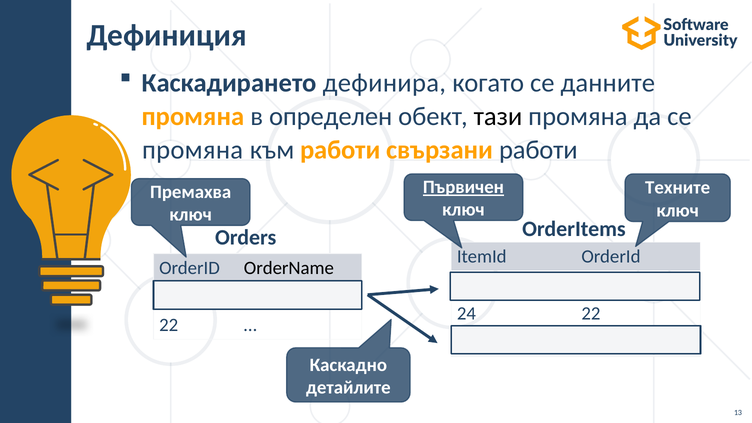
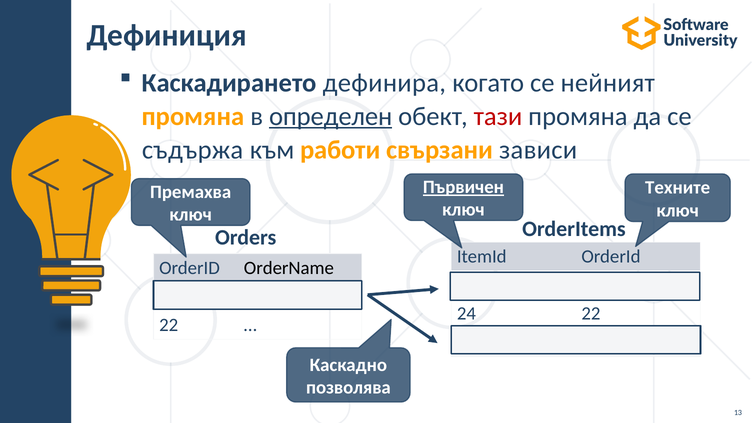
данните: данните -> нейният
определен underline: none -> present
тази colour: black -> red
промяна at (193, 150): промяна -> съдържа
свързани работи: работи -> зависи
детайлите: детайлите -> позволява
